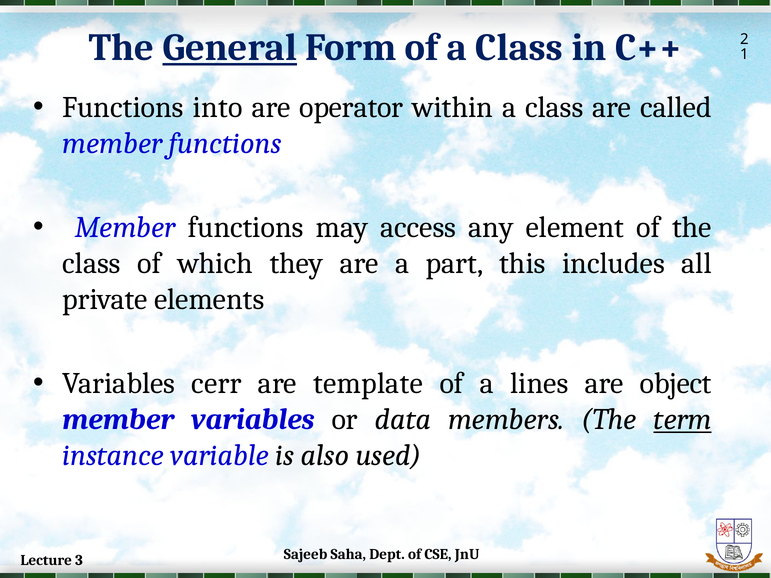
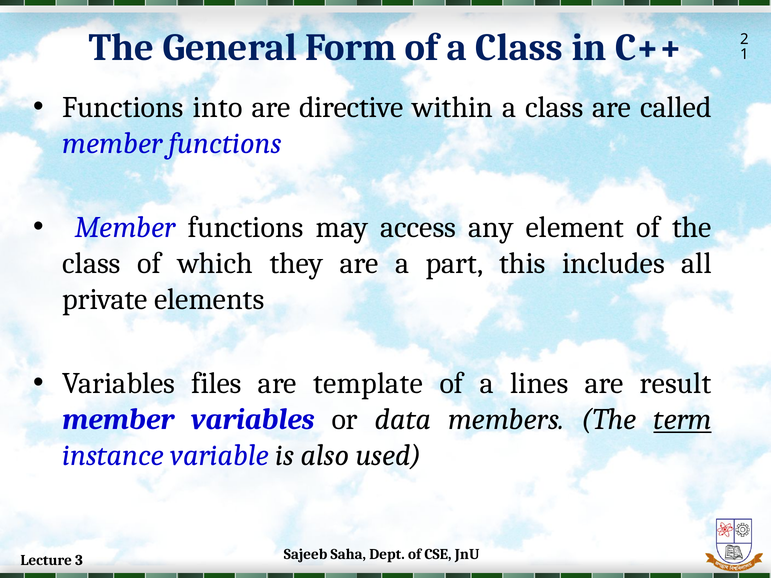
General underline: present -> none
operator: operator -> directive
cerr: cerr -> files
object: object -> result
